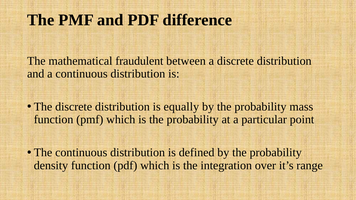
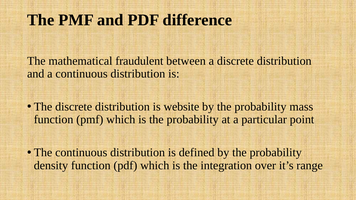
equally: equally -> website
